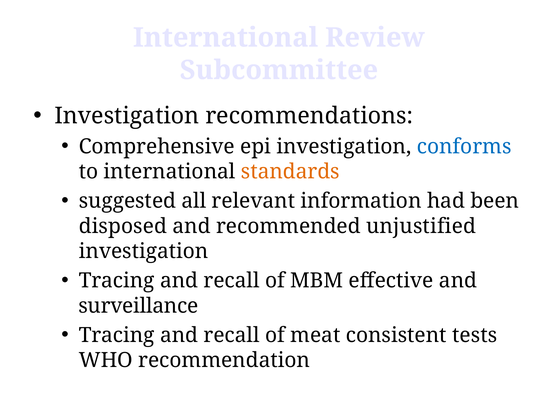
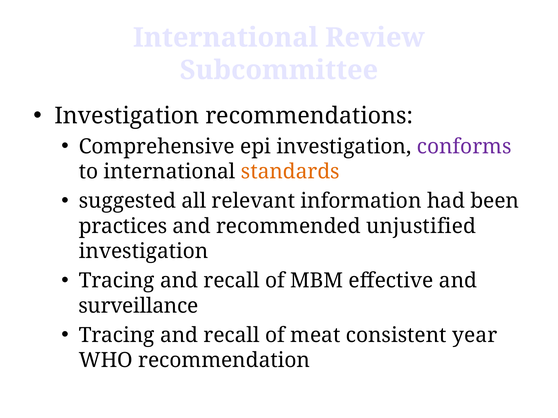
conforms colour: blue -> purple
disposed: disposed -> practices
tests: tests -> year
